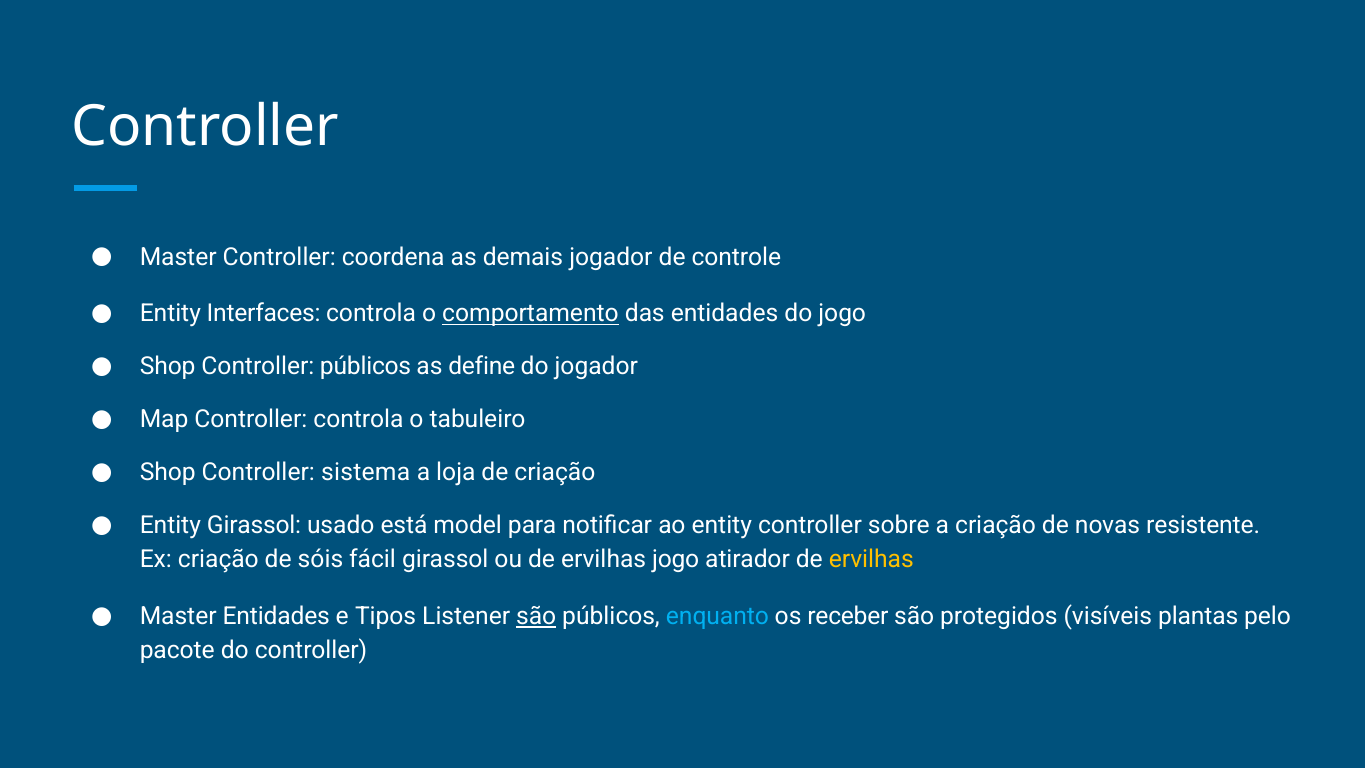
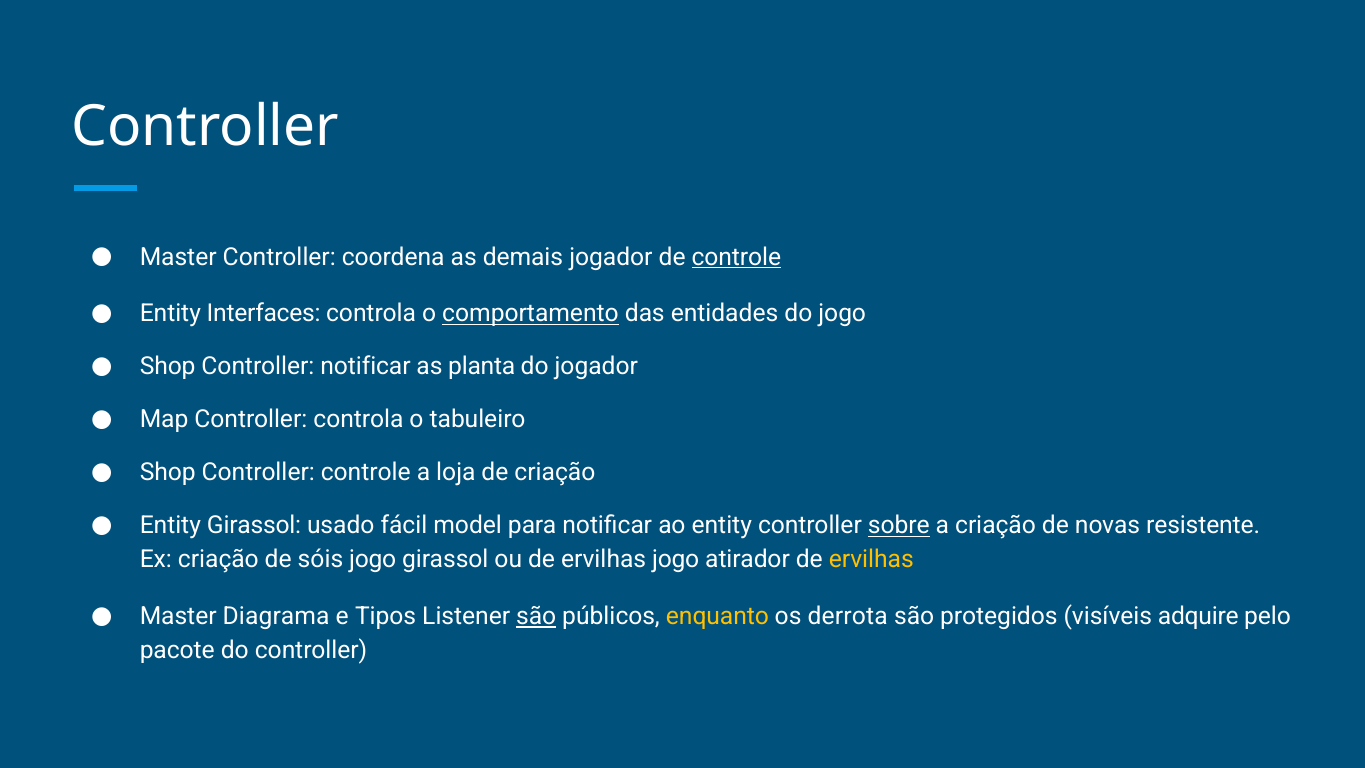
controle at (736, 257) underline: none -> present
Controller públicos: públicos -> notificar
define: define -> planta
Controller sistema: sistema -> controle
está: está -> fácil
sobre underline: none -> present
sóis fácil: fácil -> jogo
Master Entidades: Entidades -> Diagrama
enquanto colour: light blue -> yellow
receber: receber -> derrota
plantas: plantas -> adquire
